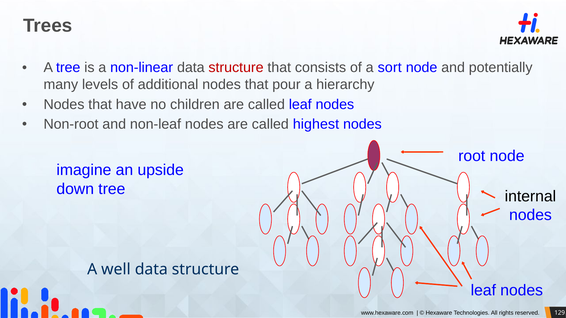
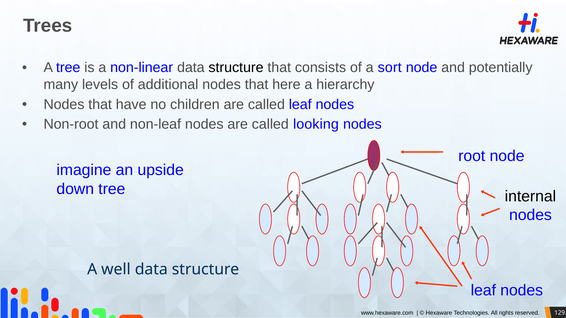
structure at (236, 68) colour: red -> black
pour: pour -> here
highest: highest -> looking
